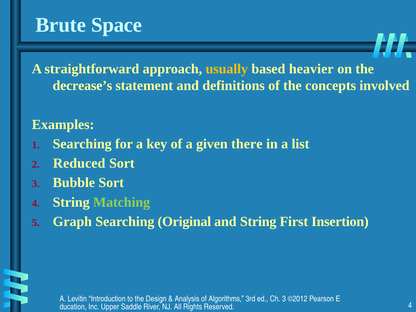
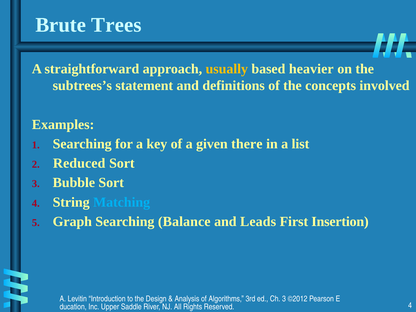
Space: Space -> Trees
decrease’s: decrease’s -> subtrees’s
Matching colour: light green -> light blue
Original: Original -> Balance
and String: String -> Leads
